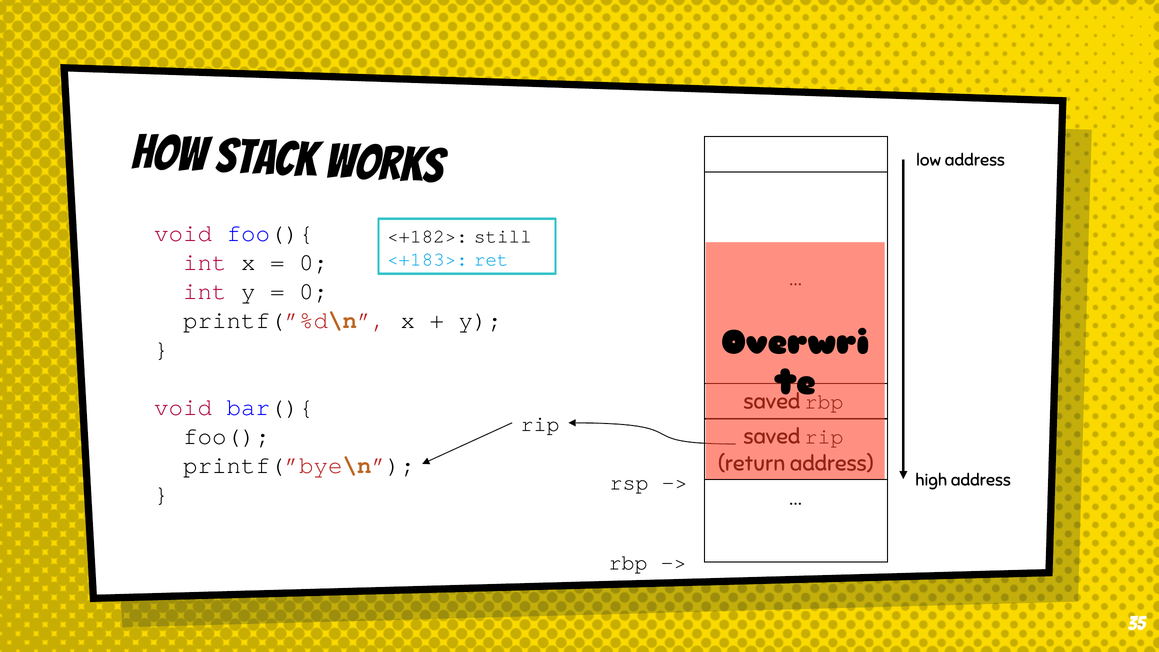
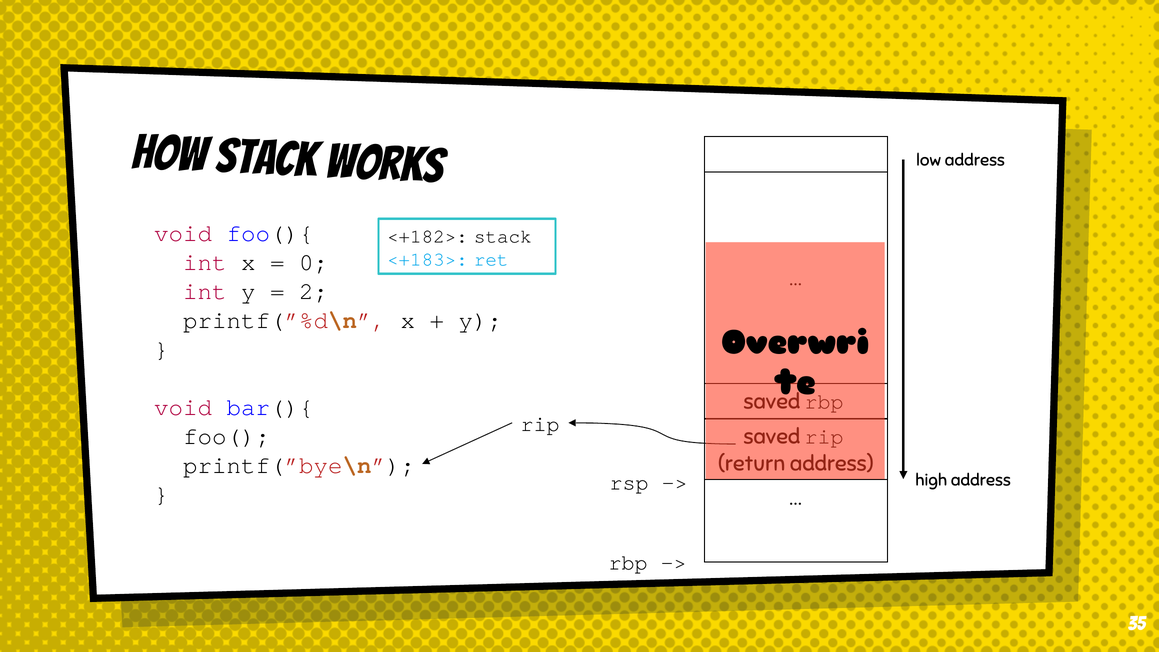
<+182> still: still -> stack
0 at (314, 291): 0 -> 2
